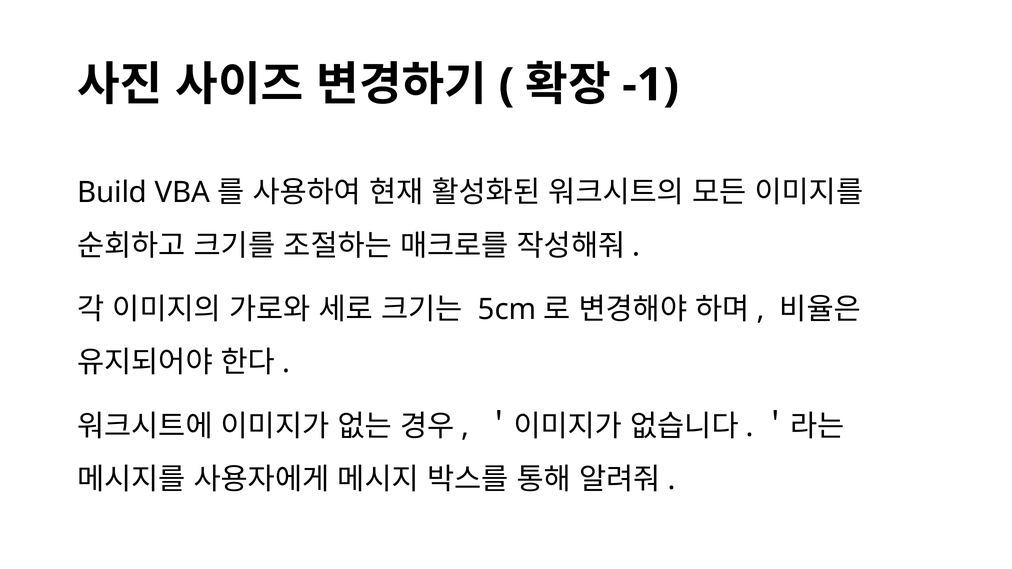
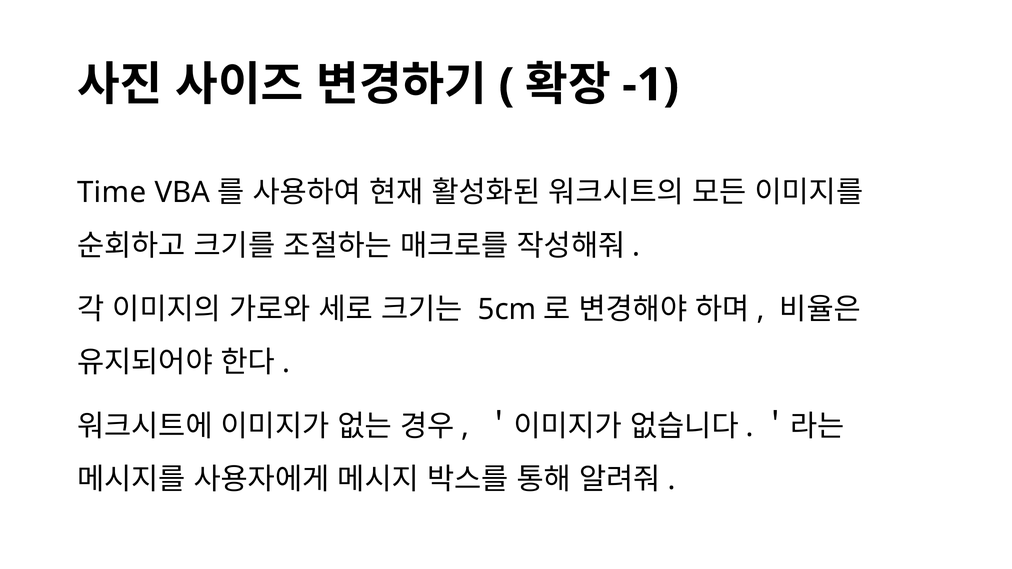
Build: Build -> Time
